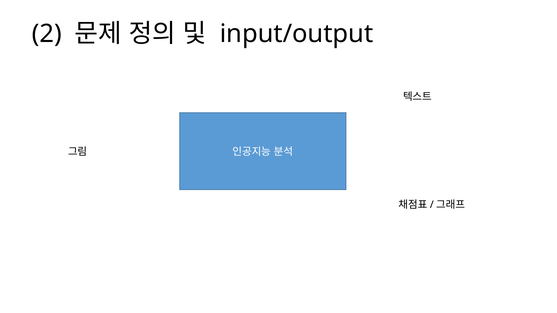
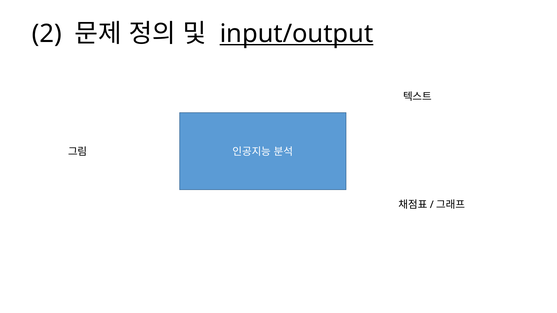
input/output underline: none -> present
